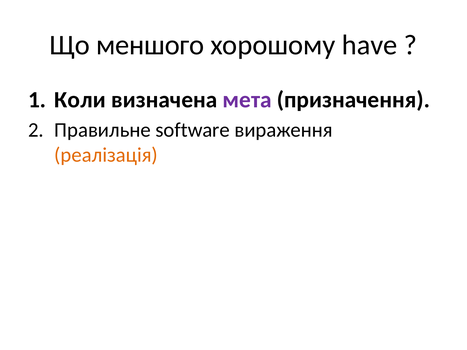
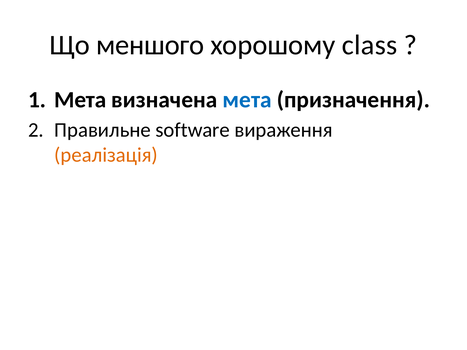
have: have -> class
Коли at (80, 100): Коли -> Мета
мета at (247, 100) colour: purple -> blue
